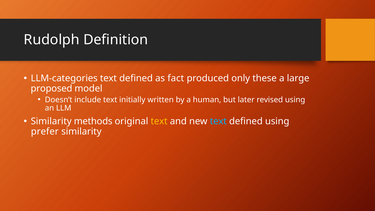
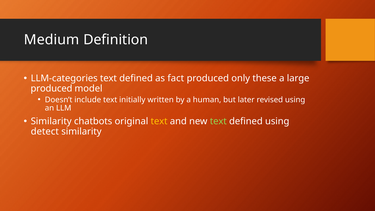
Rudolph: Rudolph -> Medium
proposed at (51, 88): proposed -> produced
methods: methods -> chatbots
text at (218, 121) colour: light blue -> light green
prefer: prefer -> detect
